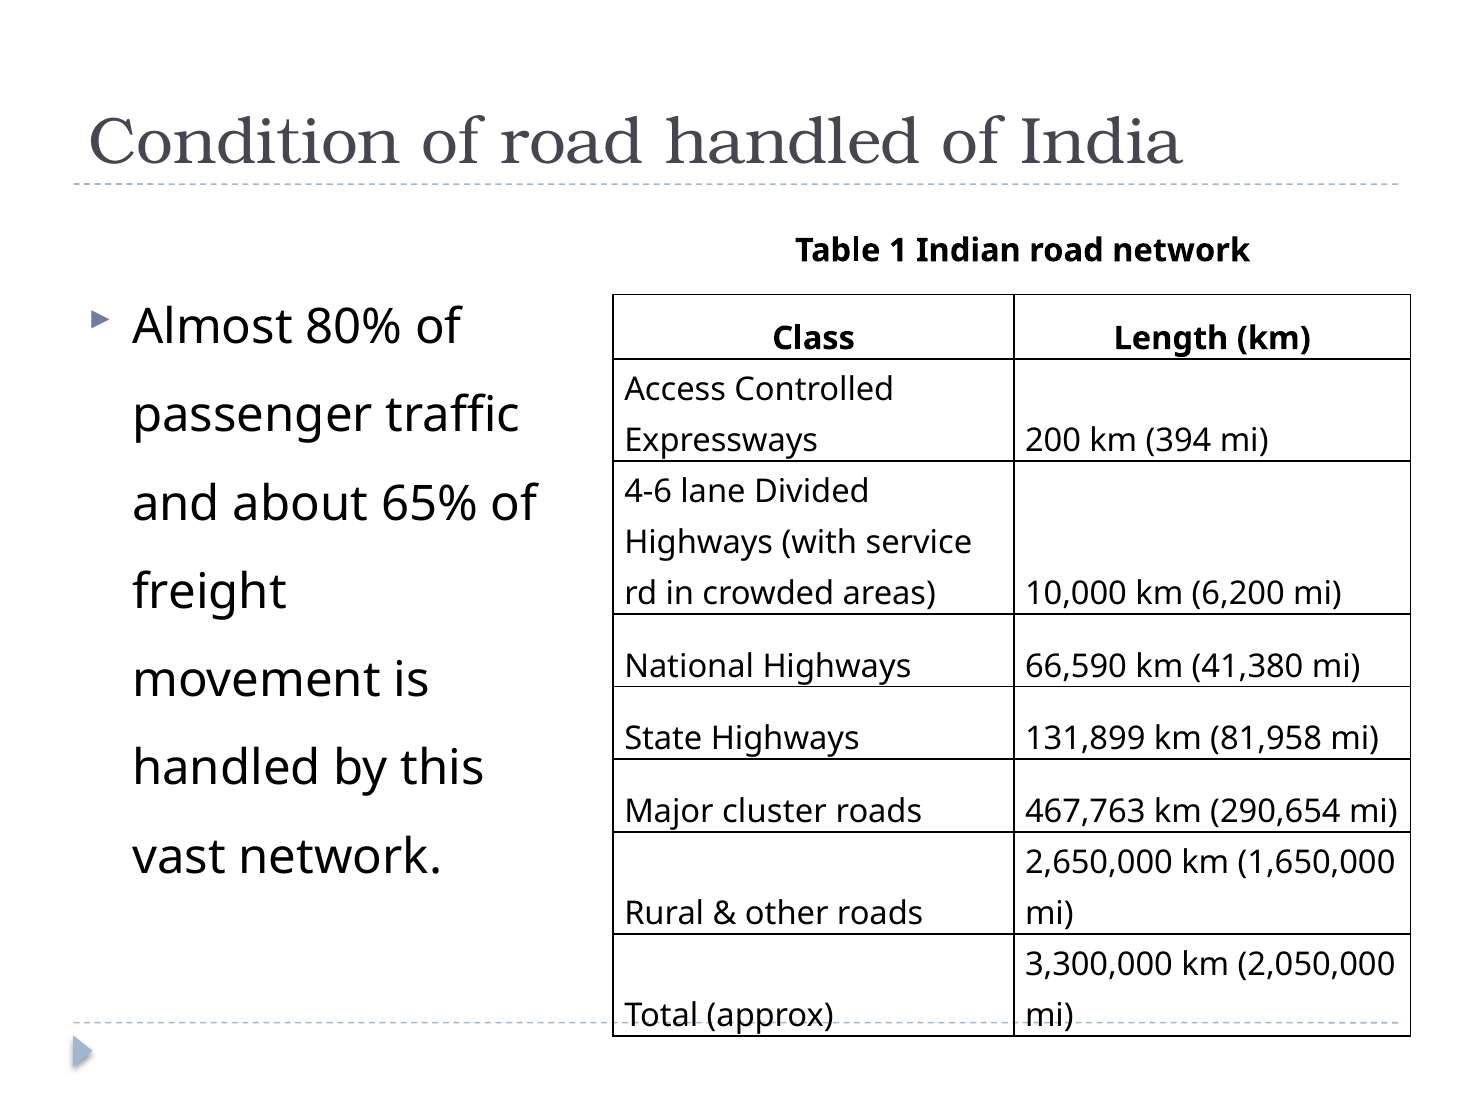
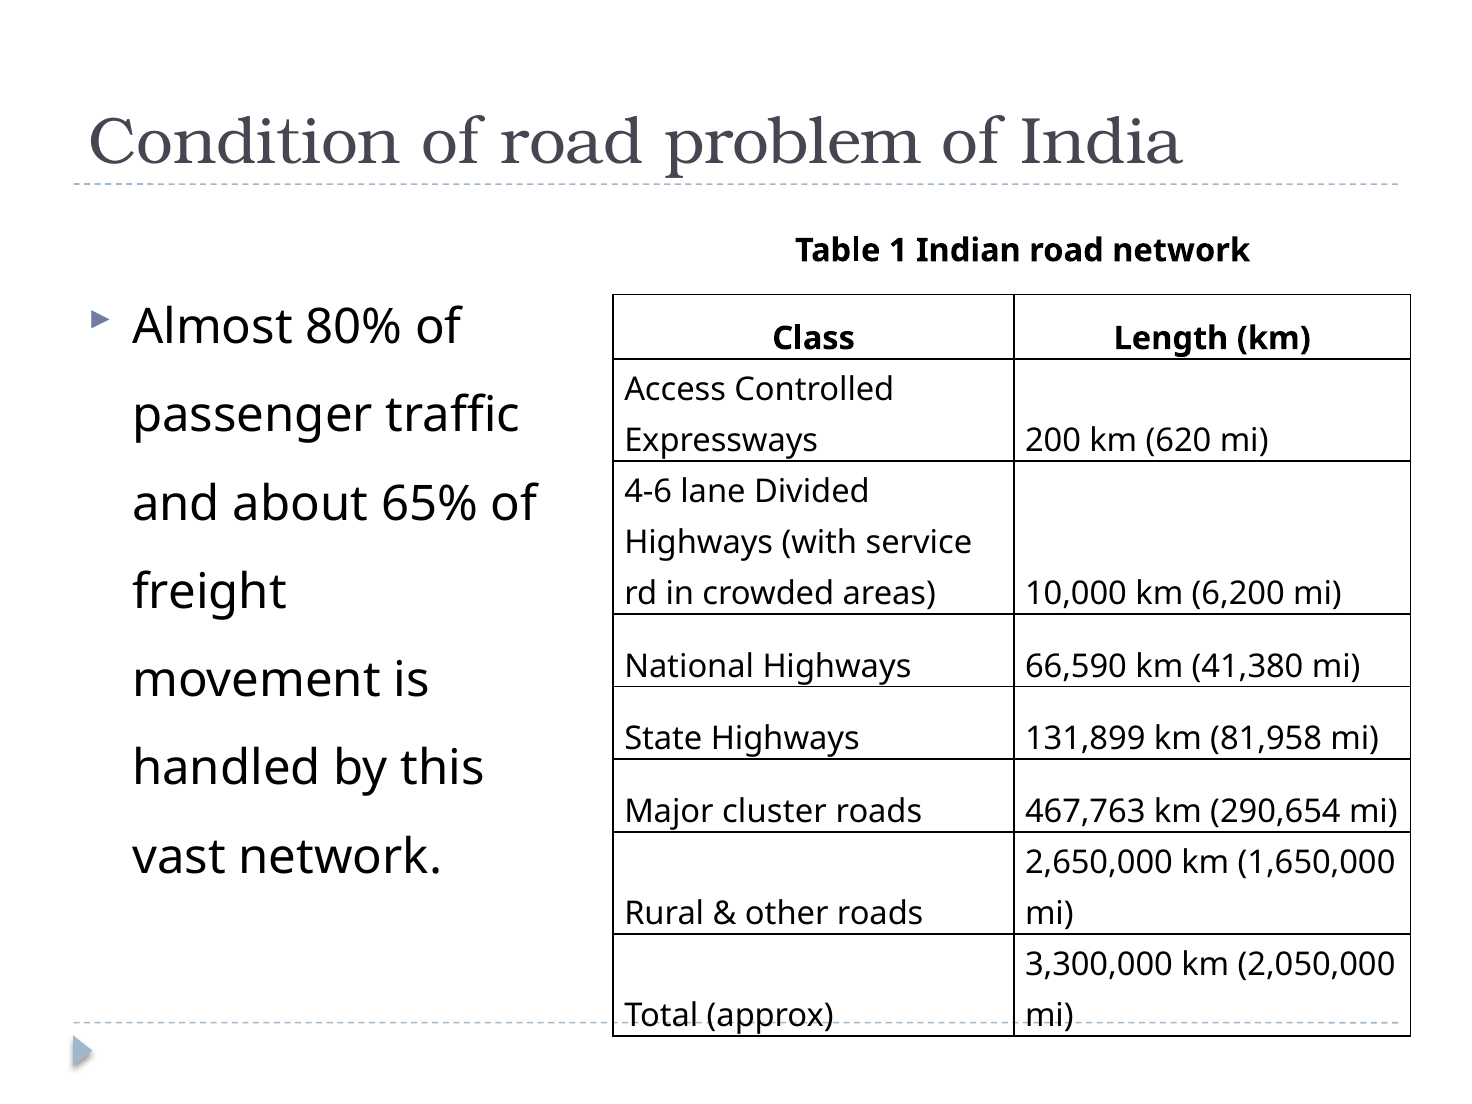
road handled: handled -> problem
394: 394 -> 620
